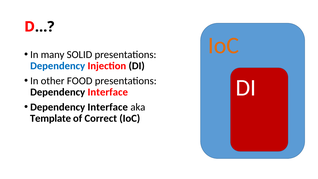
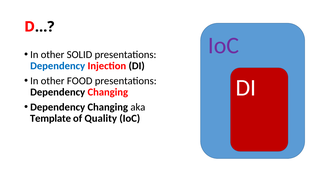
IoC at (224, 45) colour: orange -> purple
many at (53, 54): many -> other
Interface at (108, 92): Interface -> Changing
Interface at (108, 107): Interface -> Changing
Correct: Correct -> Quality
